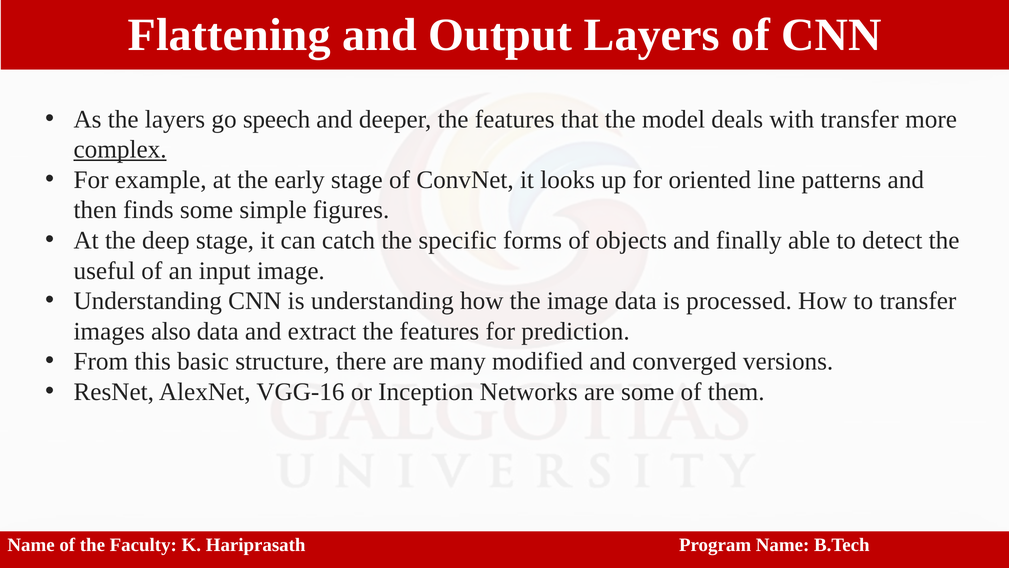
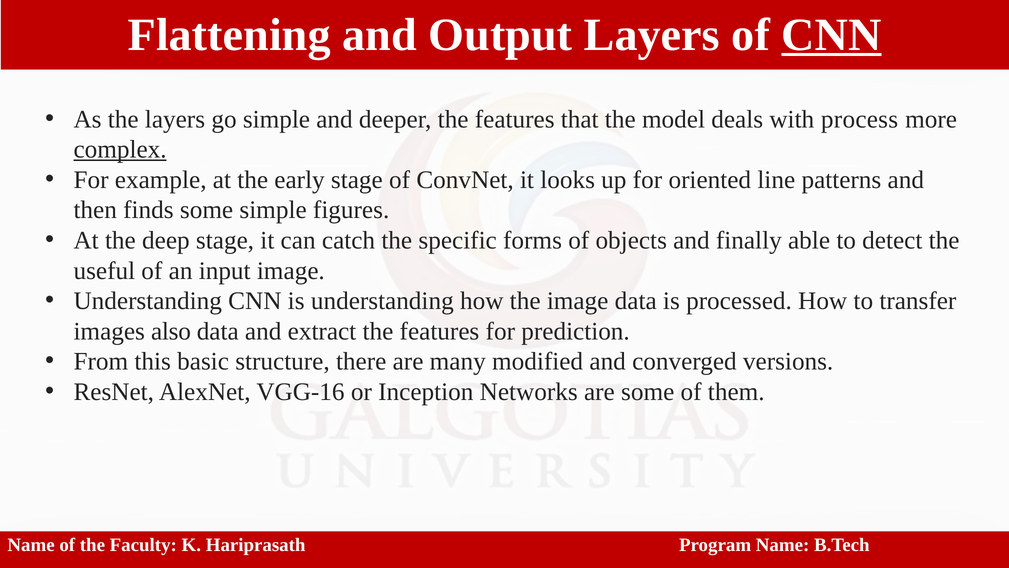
CNN at (832, 35) underline: none -> present
go speech: speech -> simple
with transfer: transfer -> process
